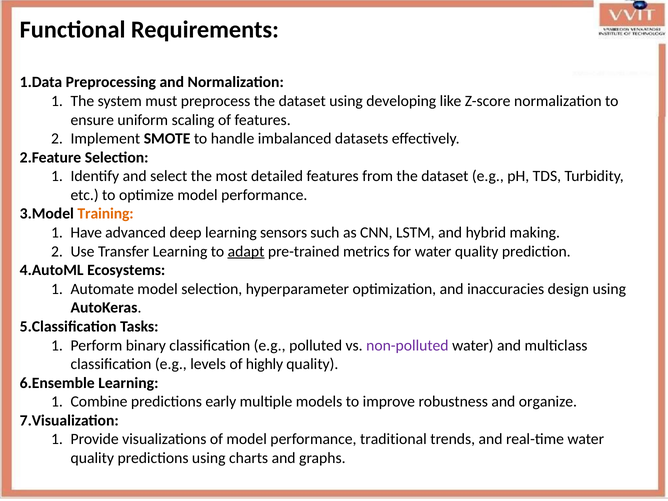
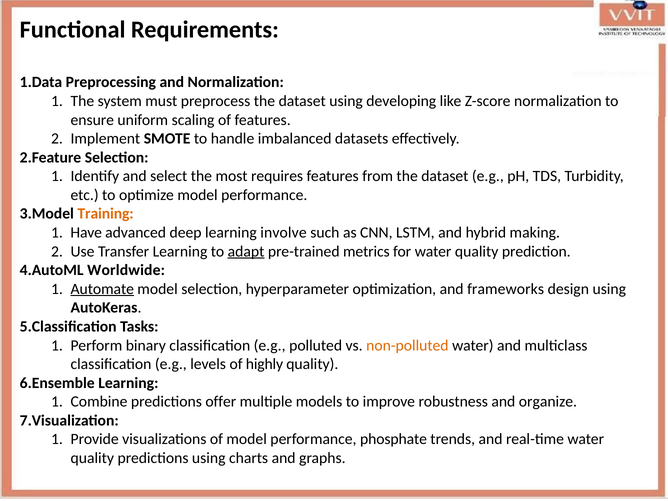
detailed: detailed -> requires
sensors: sensors -> involve
Ecosystems: Ecosystems -> Worldwide
Automate underline: none -> present
inaccuracies: inaccuracies -> frameworks
non-polluted colour: purple -> orange
early: early -> offer
traditional: traditional -> phosphate
